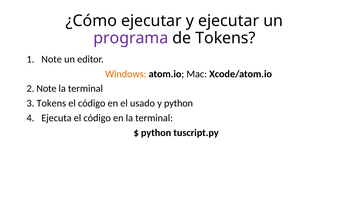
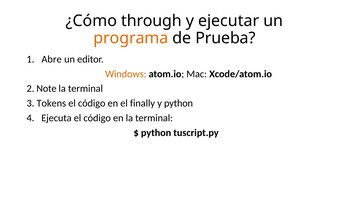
¿Cómo ejecutar: ejecutar -> through
programa colour: purple -> orange
de Tokens: Tokens -> Prueba
Note at (52, 59): Note -> Abre
usado: usado -> finally
